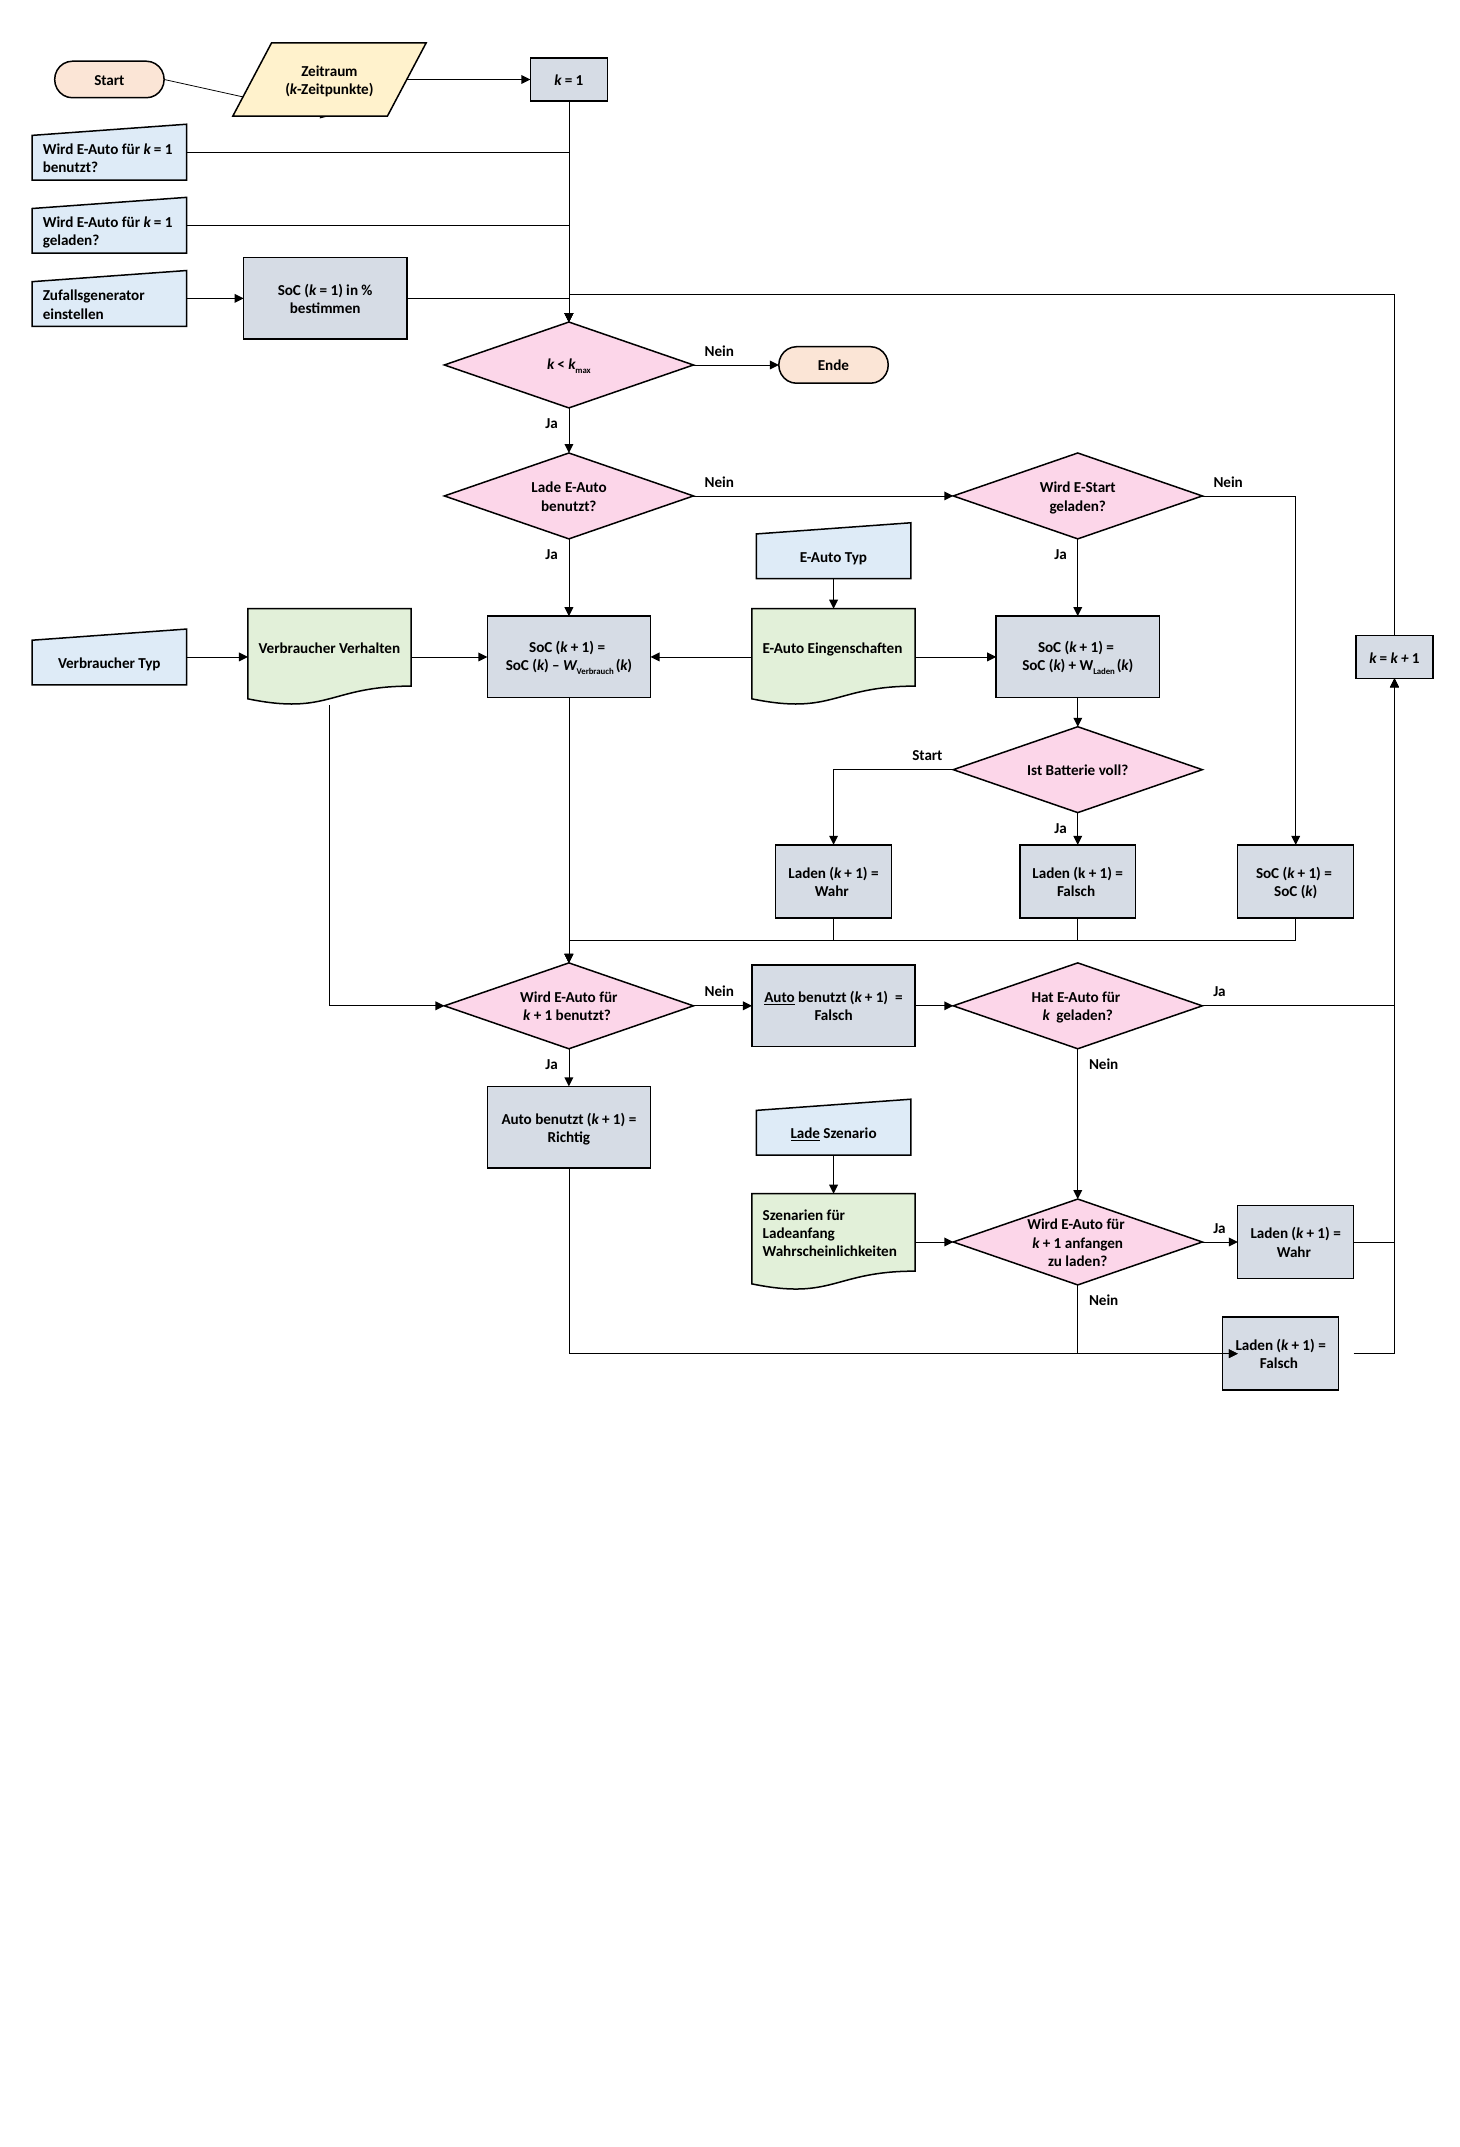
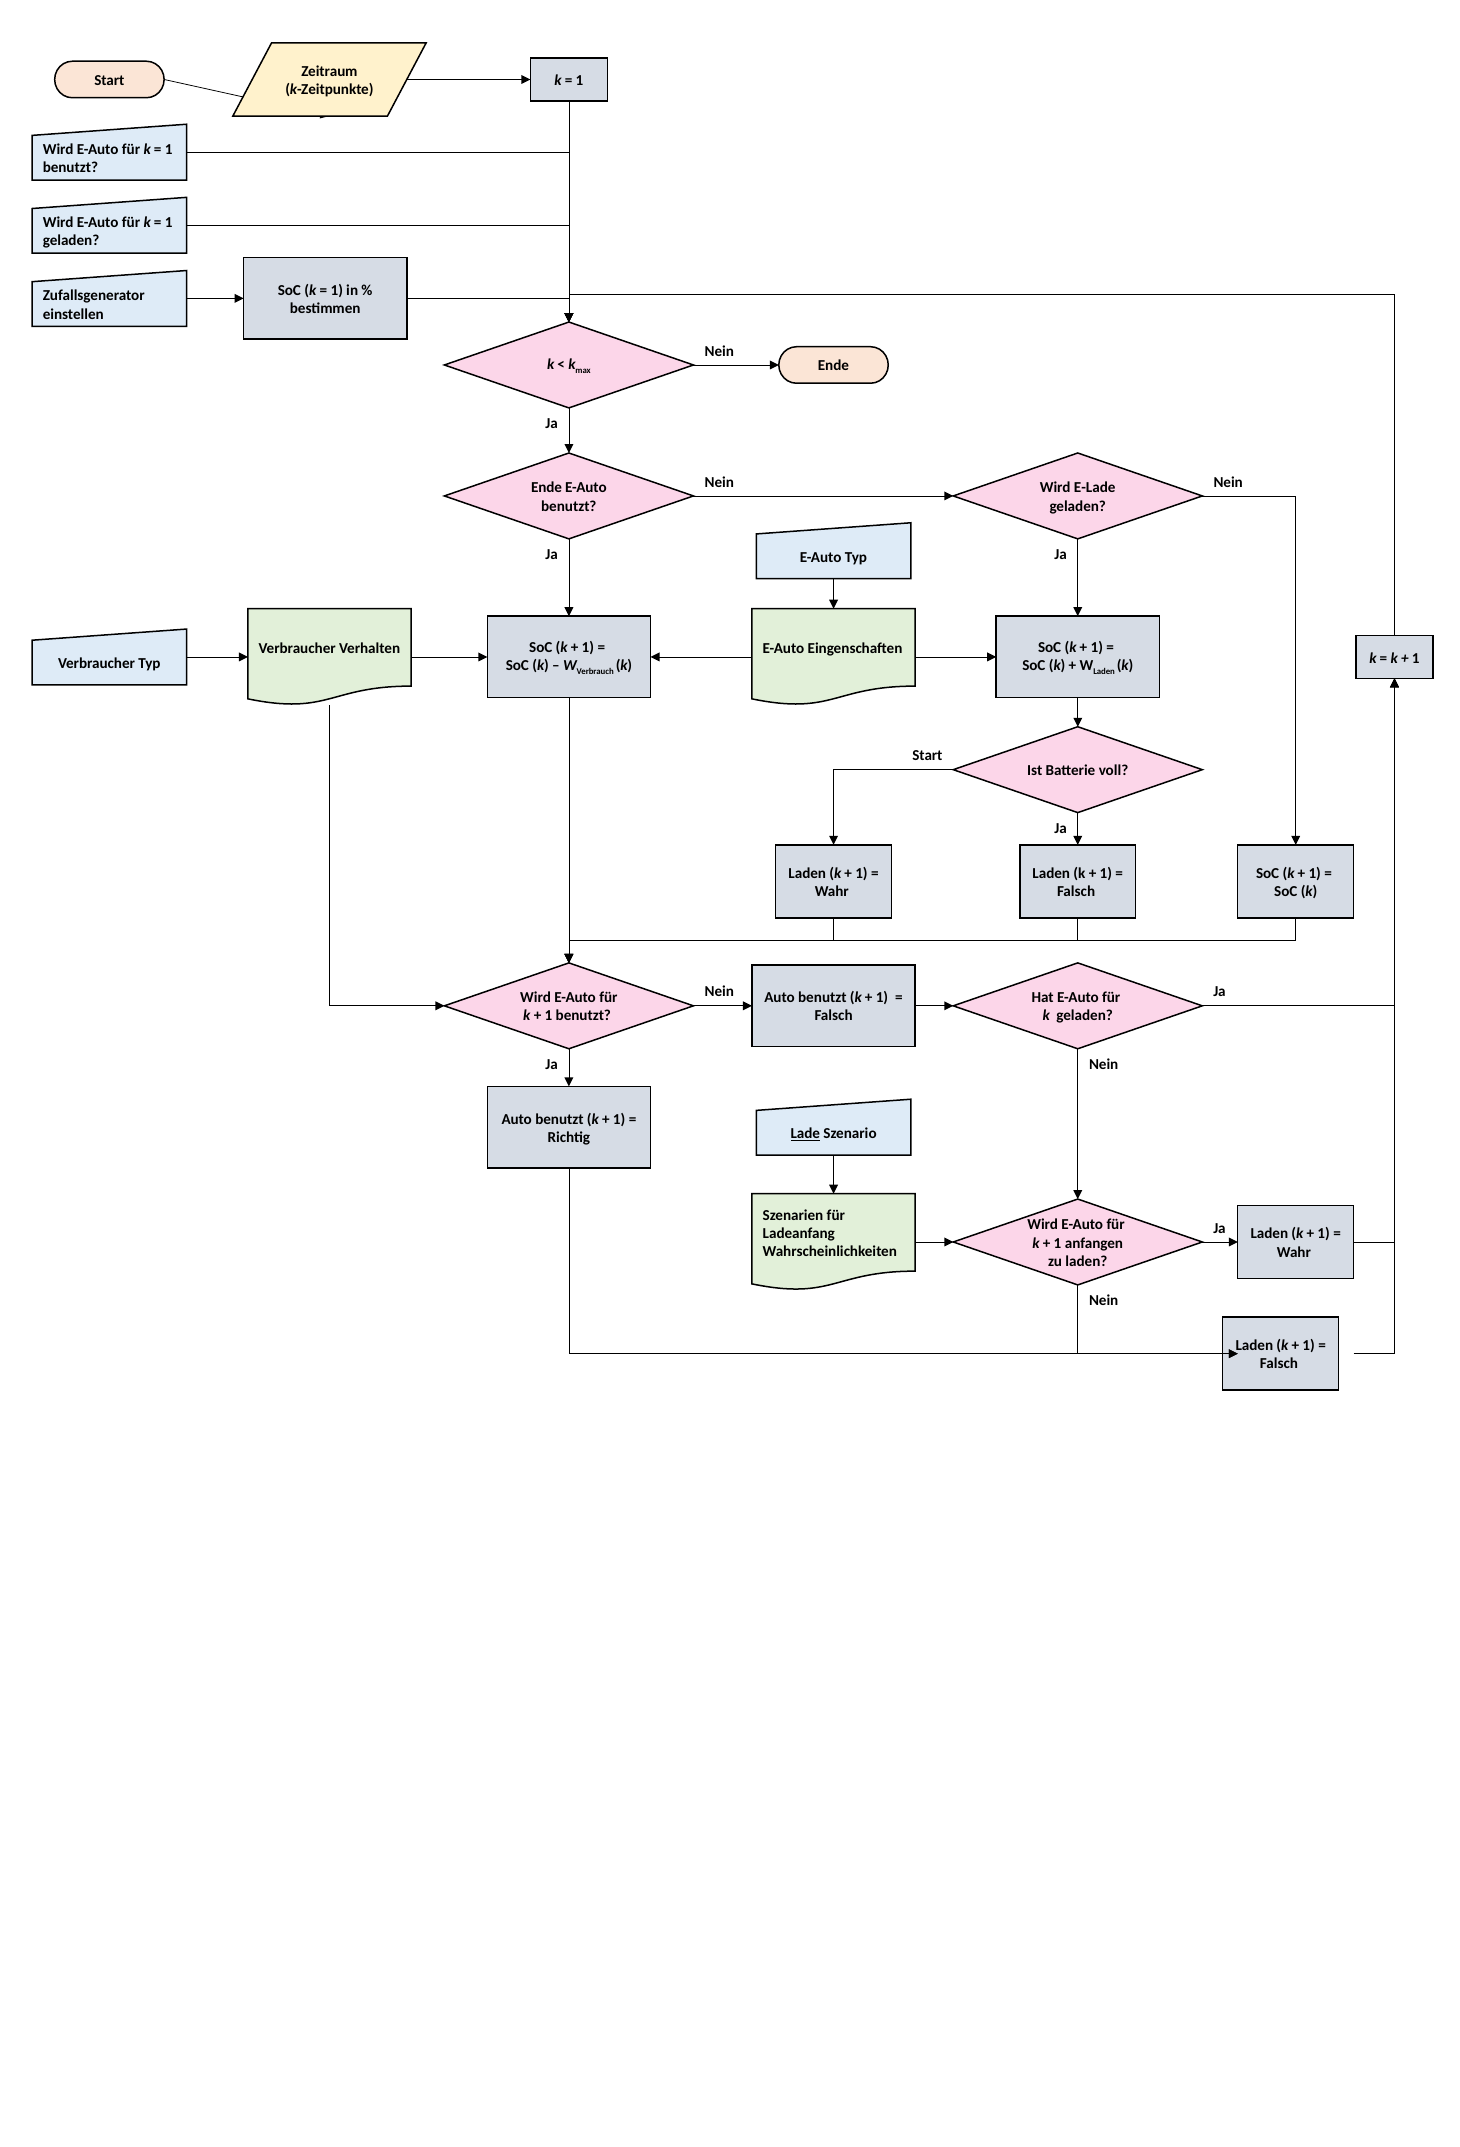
Lade at (546, 488): Lade -> Ende
E-Start: E-Start -> E-Lade
Auto at (780, 998) underline: present -> none
